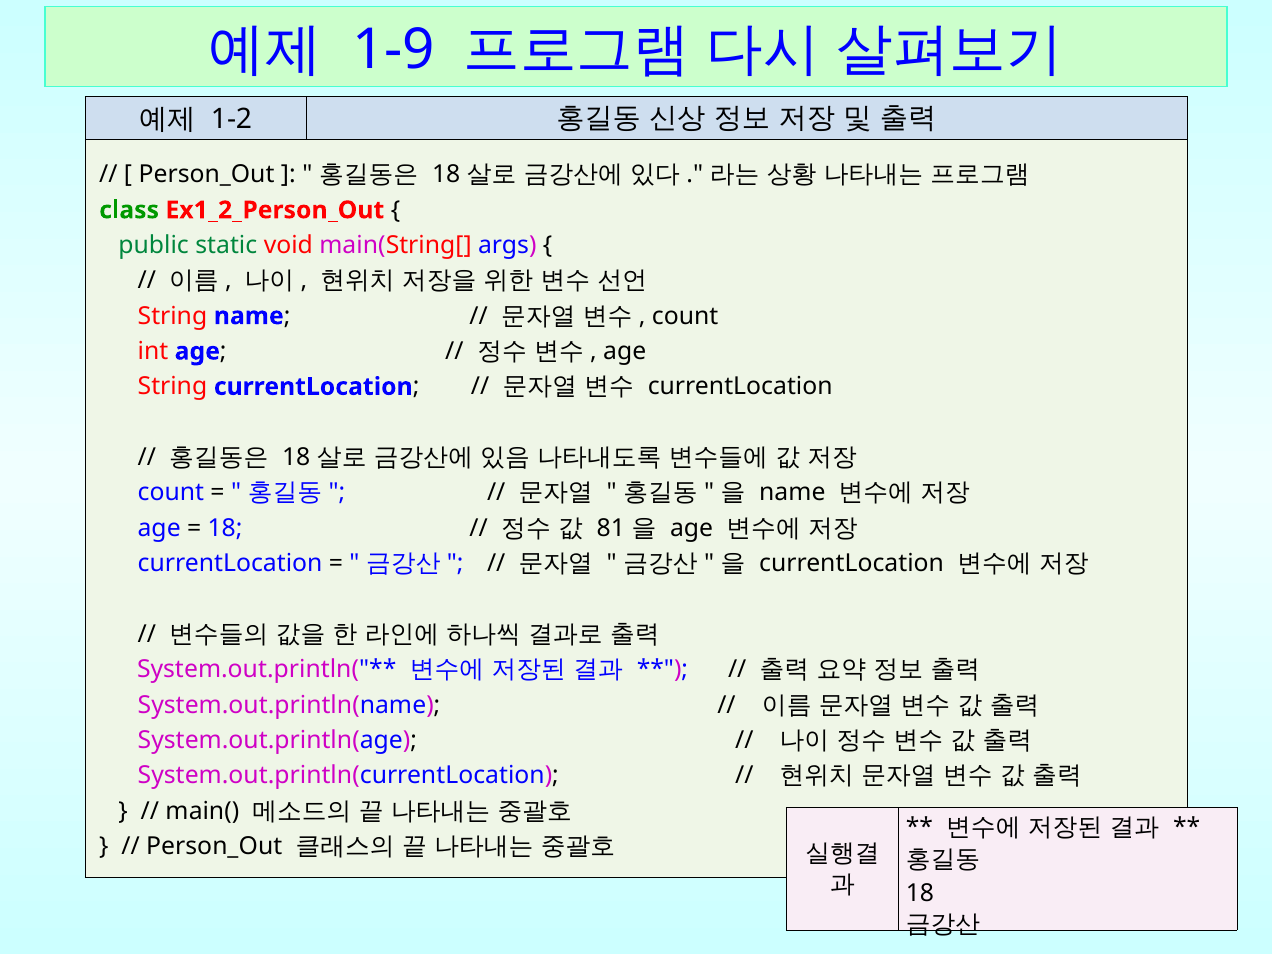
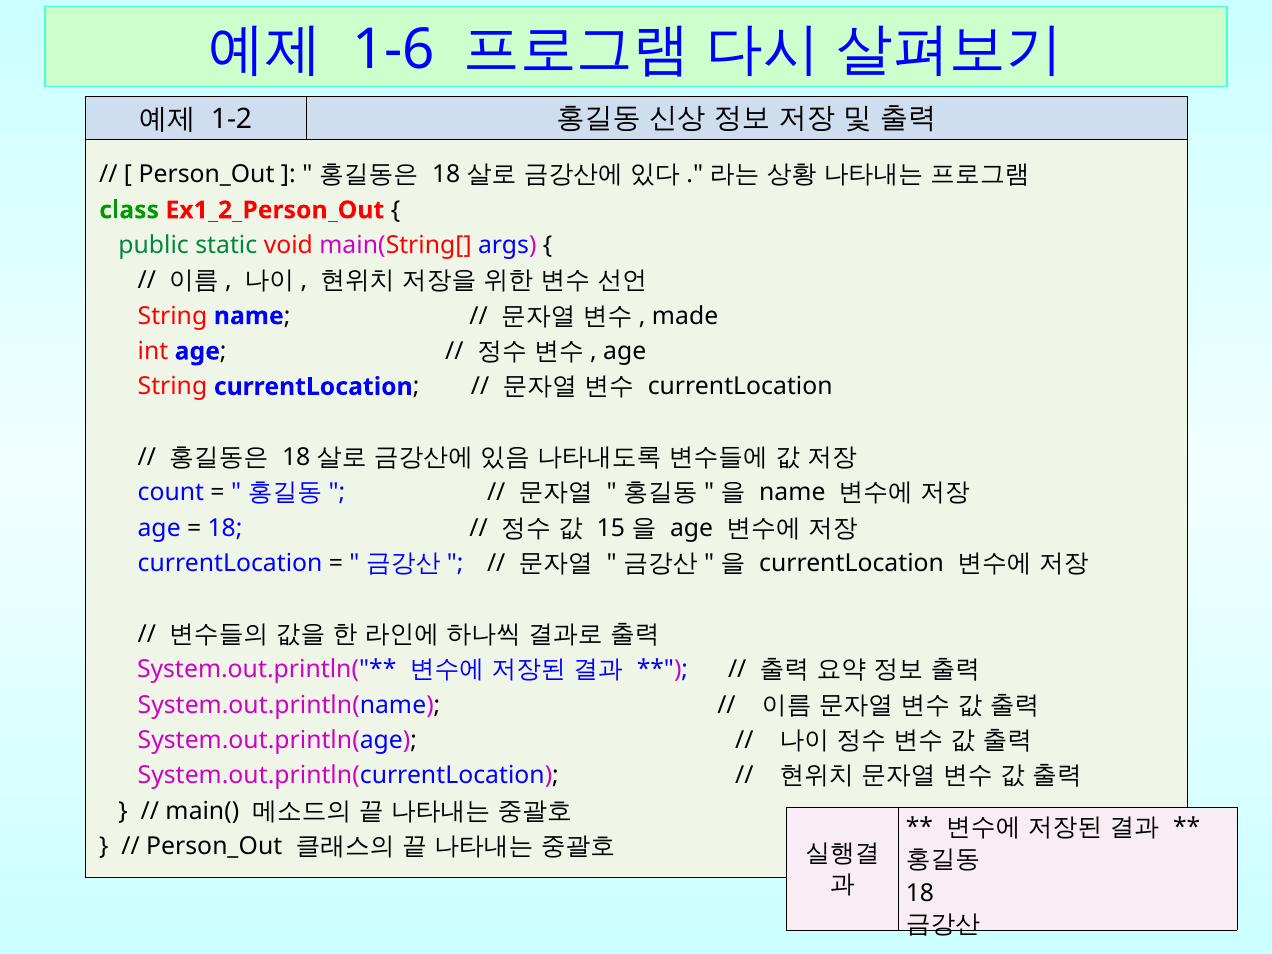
1-9: 1-9 -> 1-6
count at (685, 316): count -> made
81: 81 -> 15
